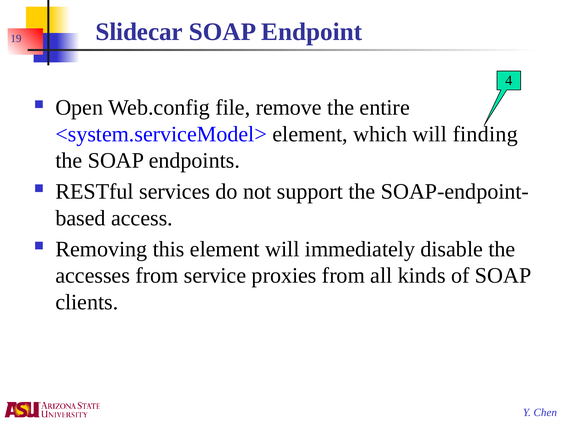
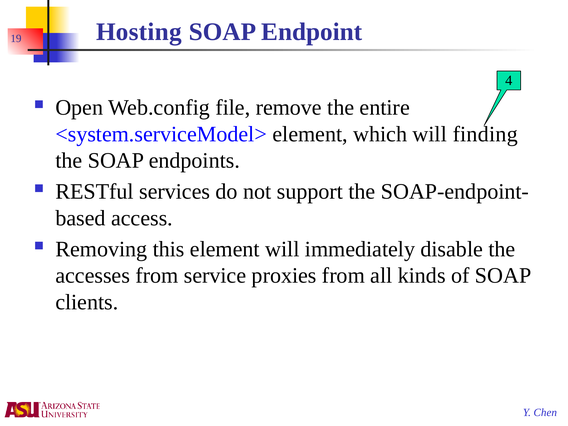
Slidecar: Slidecar -> Hosting
